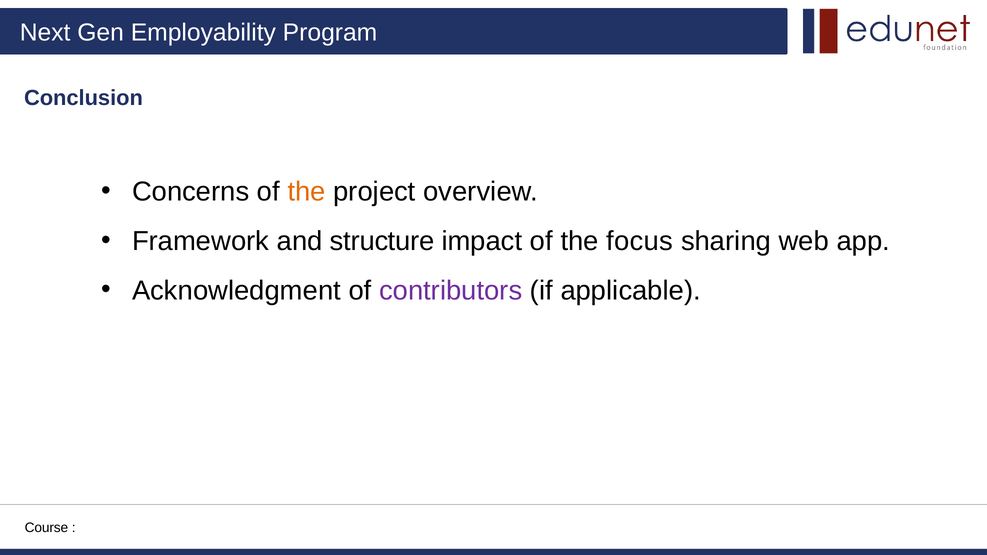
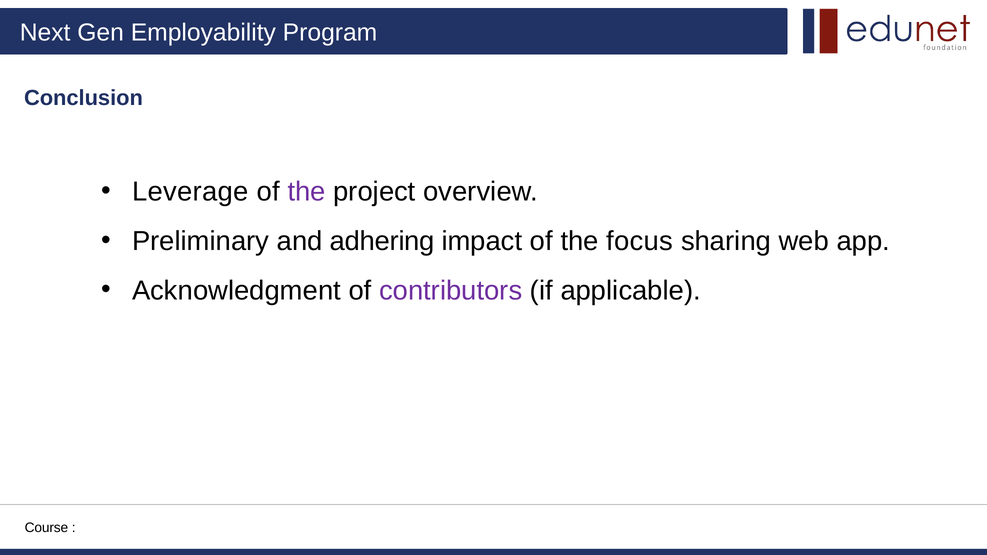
Concerns: Concerns -> Leverage
the at (307, 192) colour: orange -> purple
Framework: Framework -> Preliminary
structure: structure -> adhering
